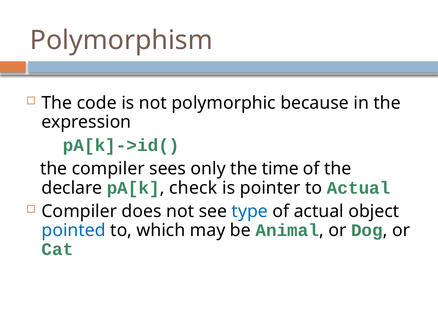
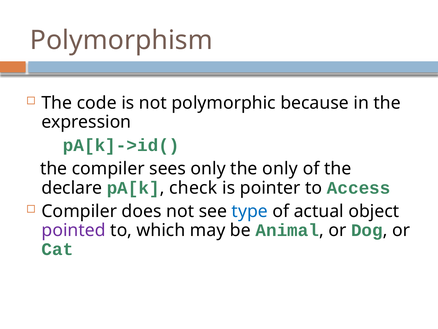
the time: time -> only
to Actual: Actual -> Access
pointed colour: blue -> purple
